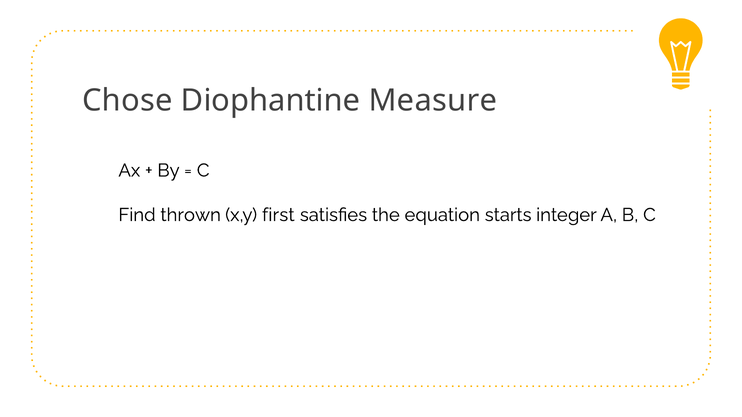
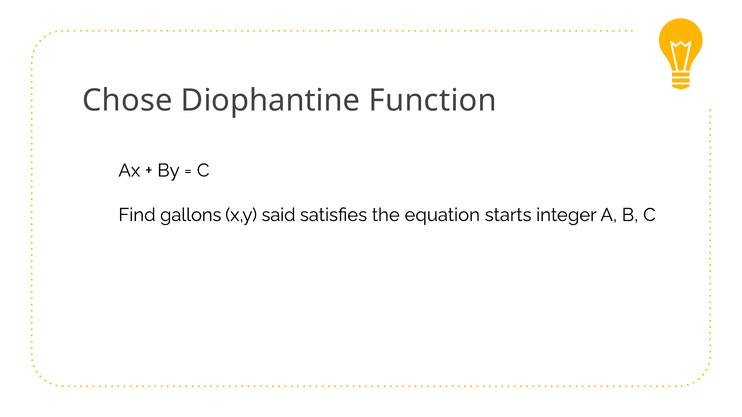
Measure: Measure -> Function
thrown: thrown -> gallons
first: first -> said
